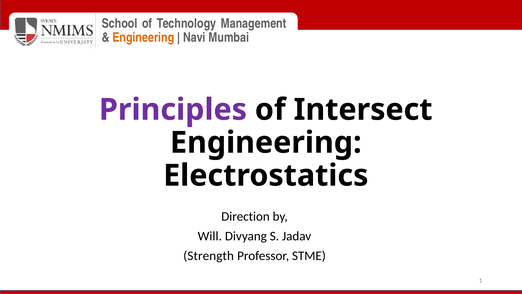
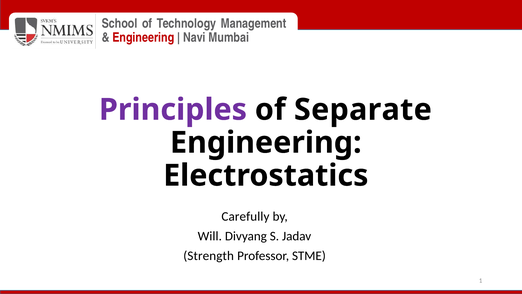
Engineering at (143, 37) colour: orange -> red
Intersect: Intersect -> Separate
Direction: Direction -> Carefully
